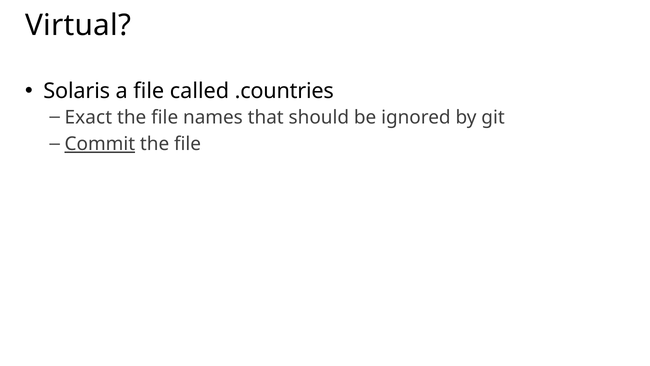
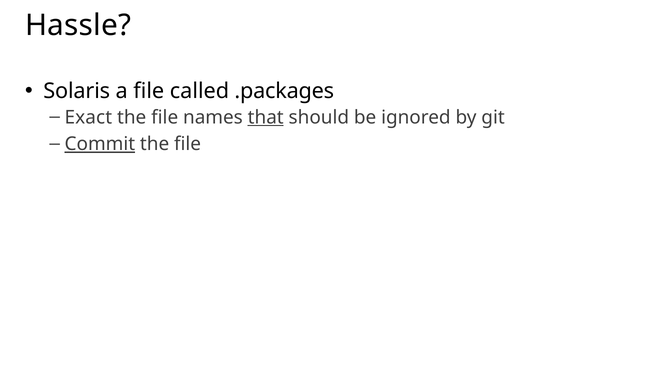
Virtual: Virtual -> Hassle
.countries: .countries -> .packages
that underline: none -> present
